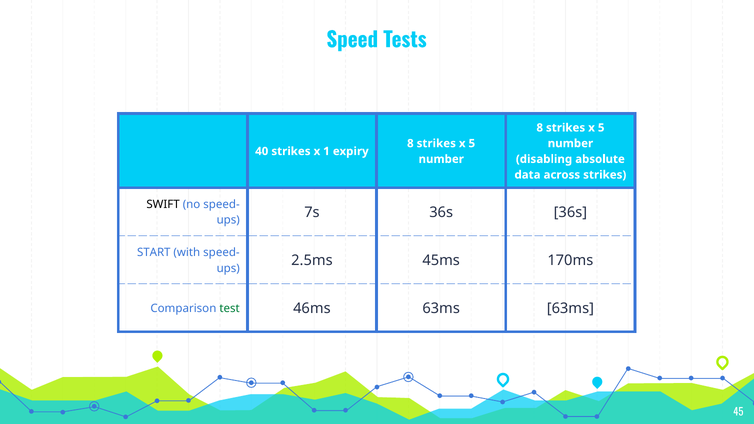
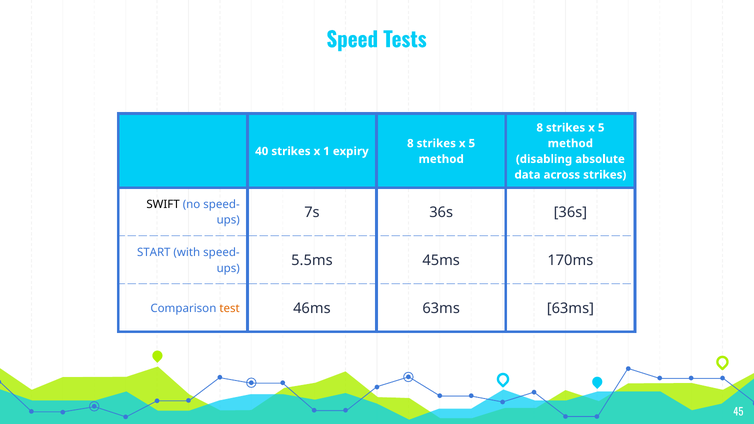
number at (570, 143): number -> method
number at (441, 159): number -> method
2.5ms: 2.5ms -> 5.5ms
test colour: green -> orange
